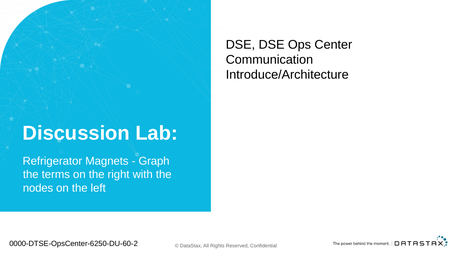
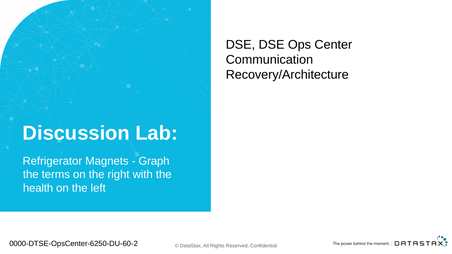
Introduce/Architecture: Introduce/Architecture -> Recovery/Architecture
nodes: nodes -> health
